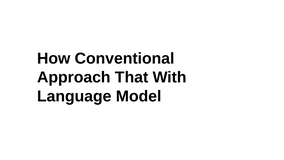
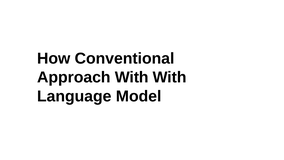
Approach That: That -> With
